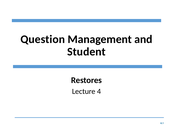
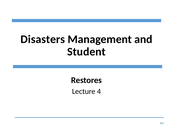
Question: Question -> Disasters
